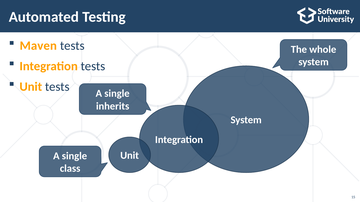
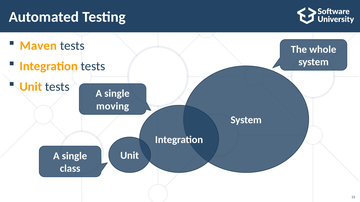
inherits: inherits -> moving
